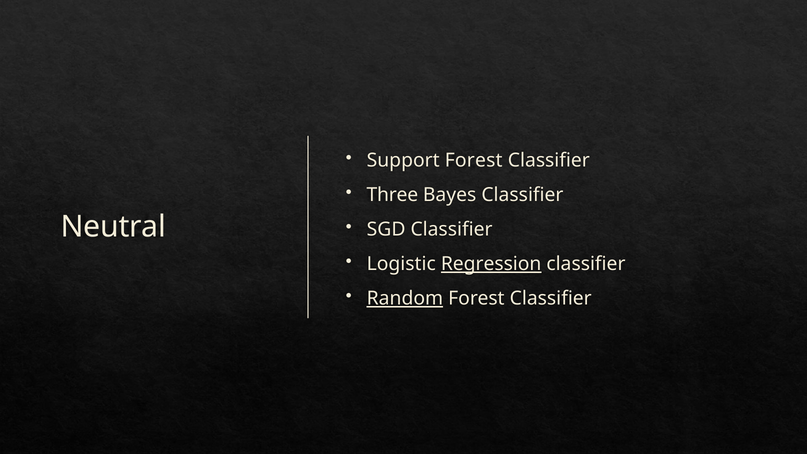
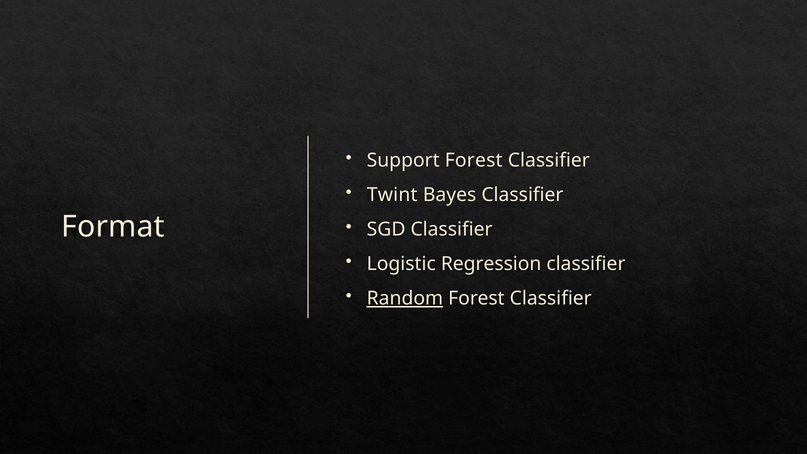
Three: Three -> Twint
Neutral: Neutral -> Format
Regression underline: present -> none
